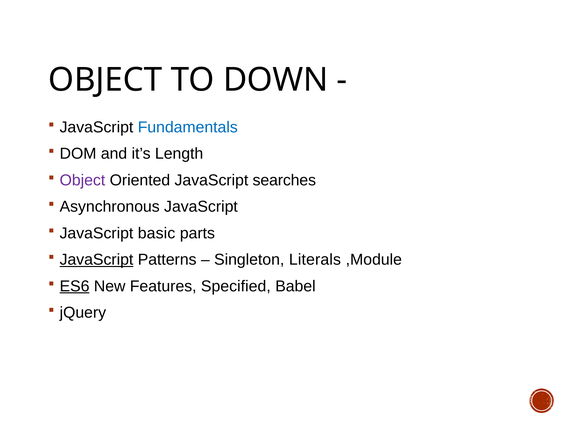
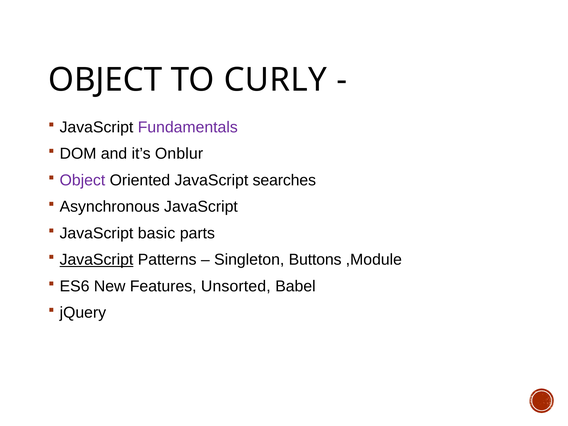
DOWN: DOWN -> CURLY
Fundamentals colour: blue -> purple
Length: Length -> Onblur
Literals: Literals -> Buttons
ES6 underline: present -> none
Specified: Specified -> Unsorted
